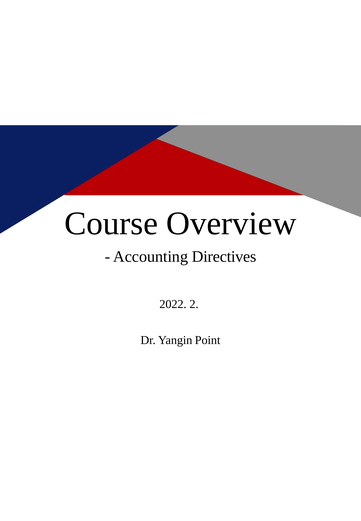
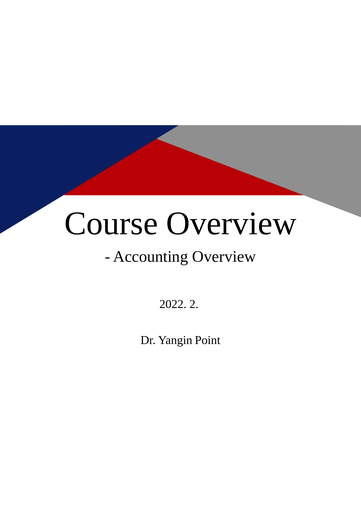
Accounting Directives: Directives -> Overview
